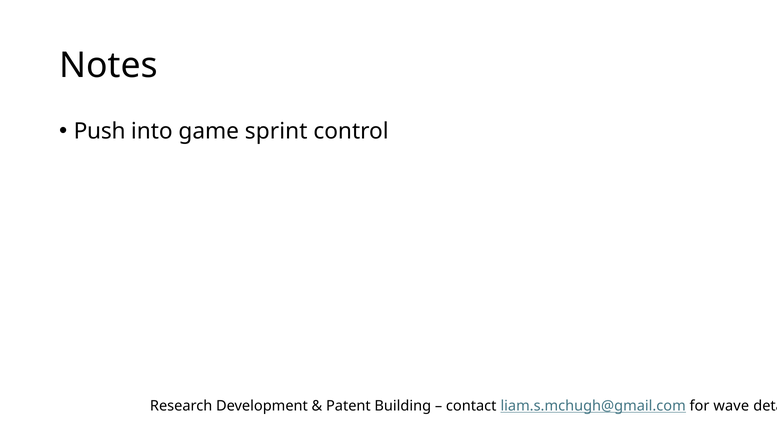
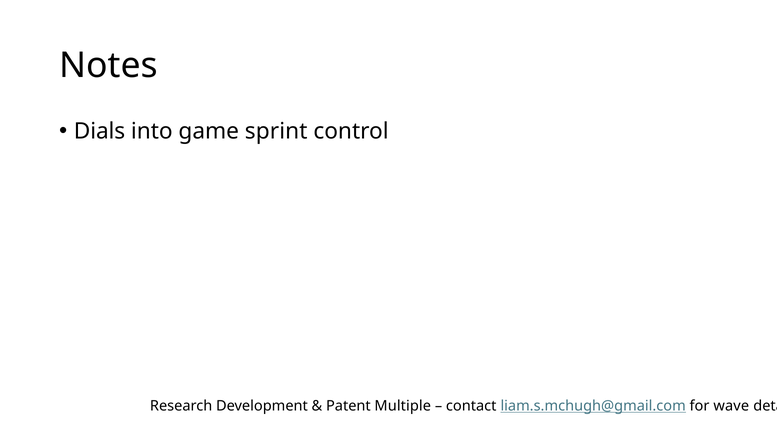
Push: Push -> Dials
Building: Building -> Multiple
